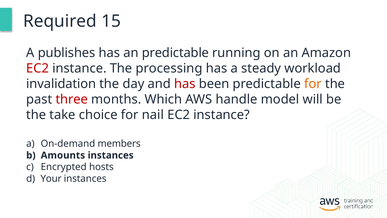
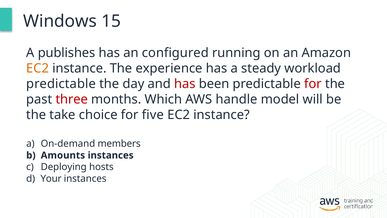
Required: Required -> Windows
an predictable: predictable -> configured
EC2 at (38, 68) colour: red -> orange
processing: processing -> experience
invalidation at (61, 84): invalidation -> predictable
for at (313, 84) colour: orange -> red
nail: nail -> five
Encrypted: Encrypted -> Deploying
